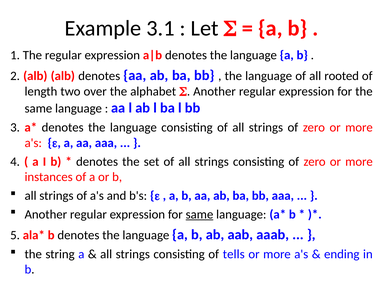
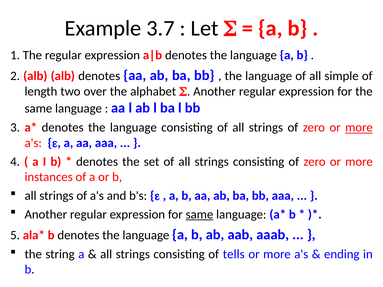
3.1: 3.1 -> 3.7
rooted: rooted -> simple
more at (359, 128) underline: none -> present
